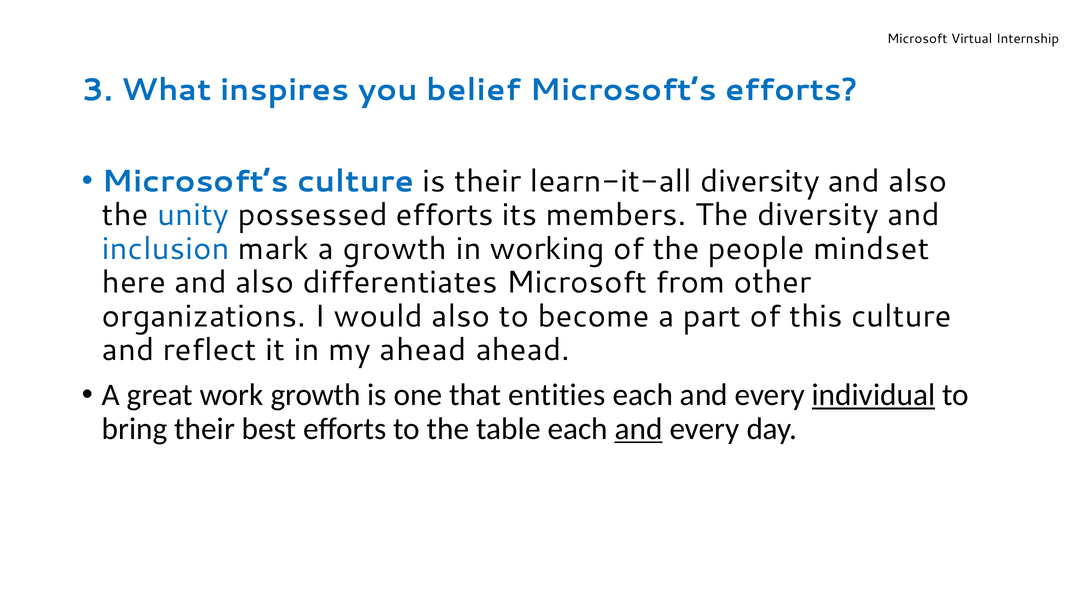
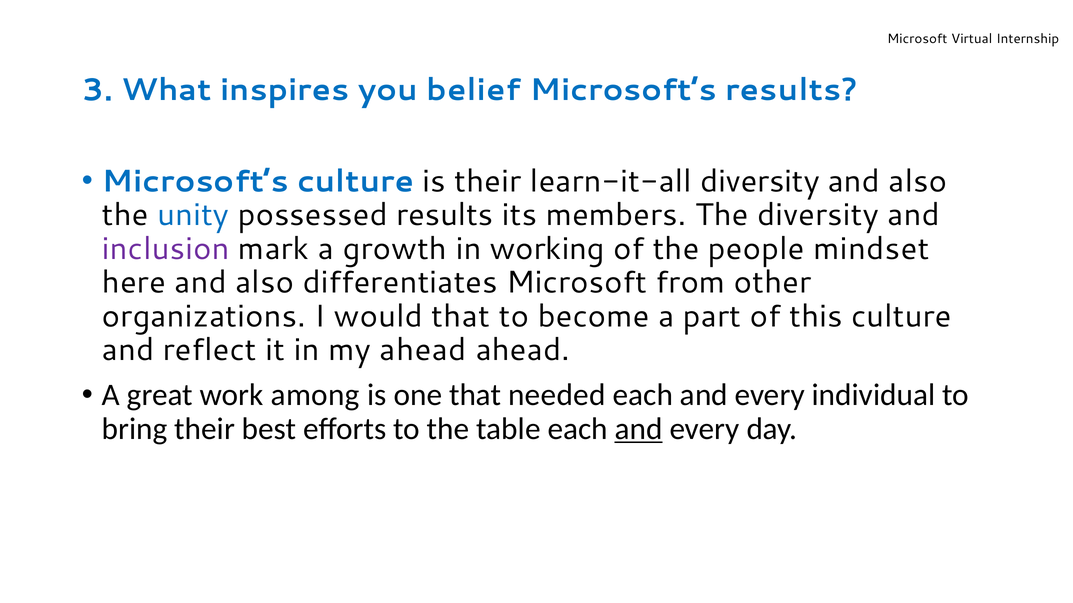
Microsoft’s efforts: efforts -> results
possessed efforts: efforts -> results
inclusion colour: blue -> purple
would also: also -> that
work growth: growth -> among
entities: entities -> needed
individual underline: present -> none
